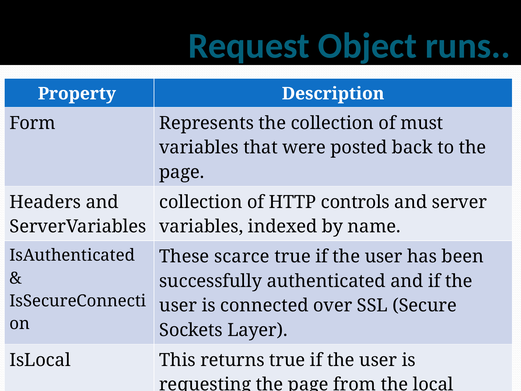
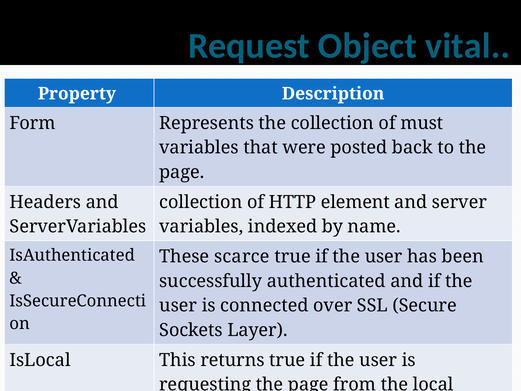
runs: runs -> vital
controls: controls -> element
